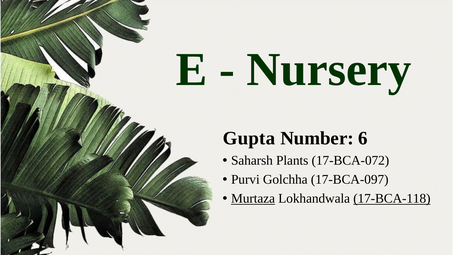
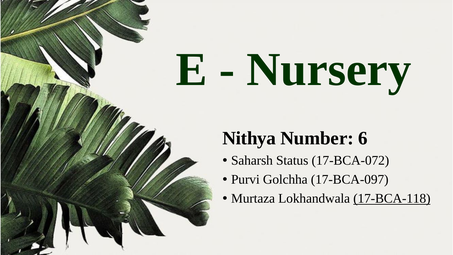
Gupta: Gupta -> Nithya
Plants: Plants -> Status
Murtaza underline: present -> none
